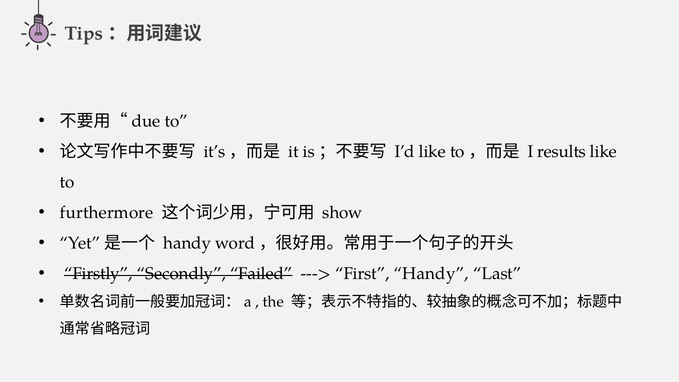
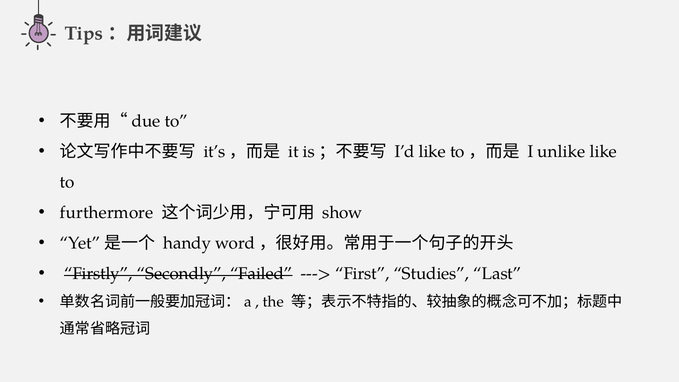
results: results -> unlike
First Handy: Handy -> Studies
